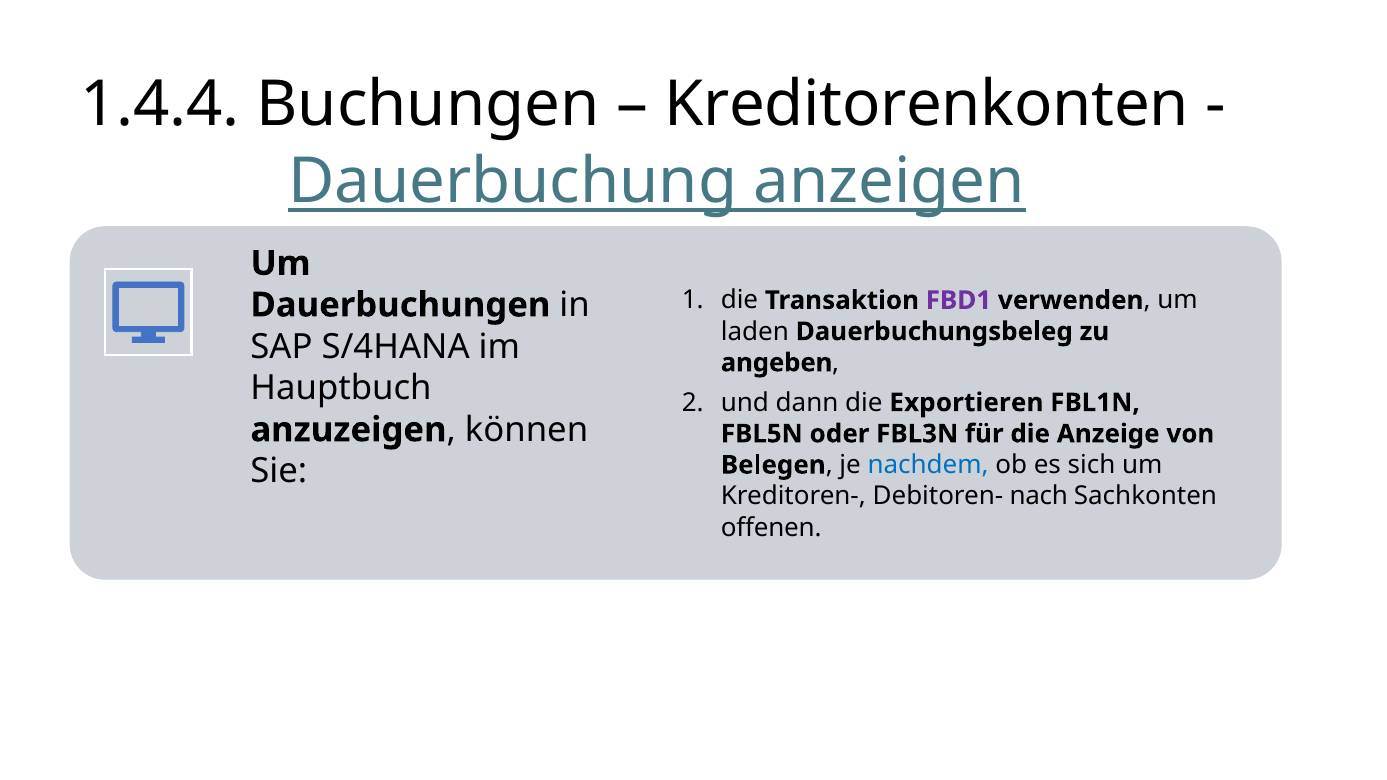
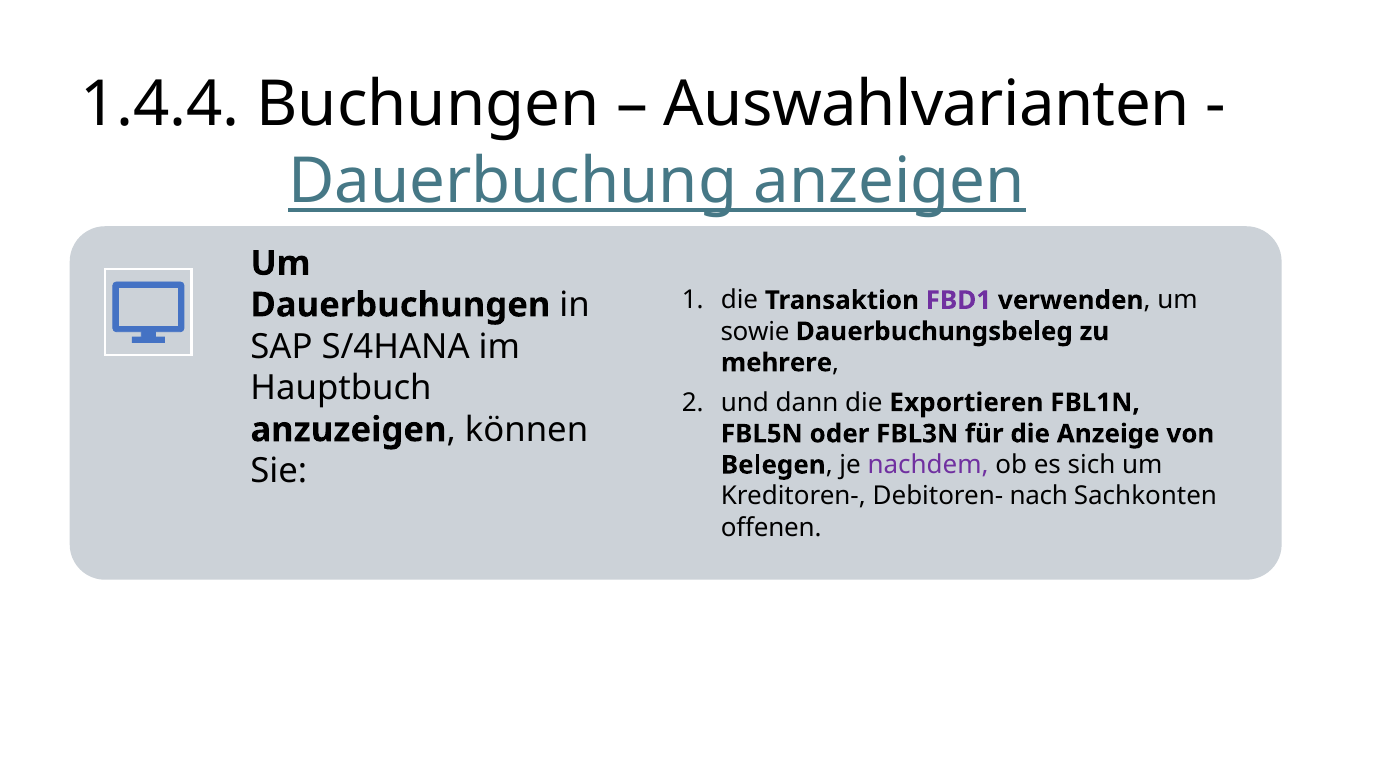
Kreditorenkonten: Kreditorenkonten -> Auswahlvarianten
laden: laden -> sowie
angeben: angeben -> mehrere
nachdem colour: blue -> purple
